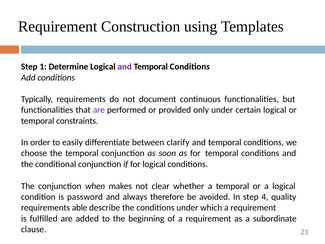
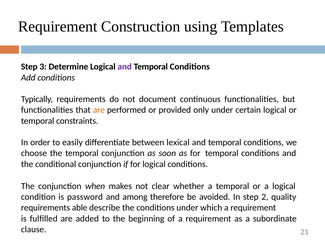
1: 1 -> 3
are at (99, 110) colour: purple -> orange
clarify: clarify -> lexical
always: always -> among
4: 4 -> 2
